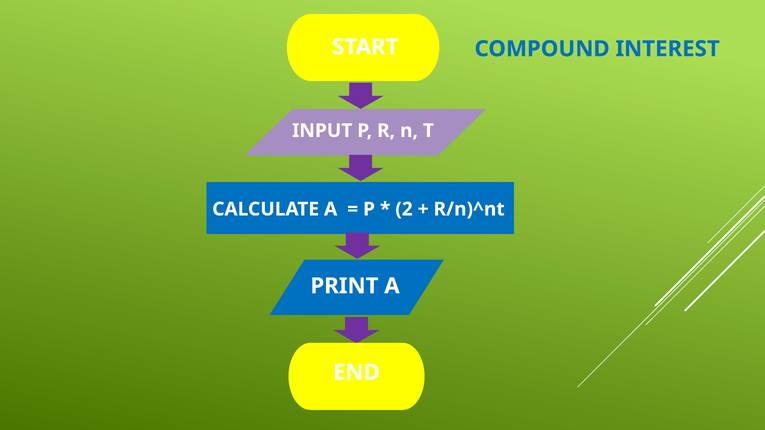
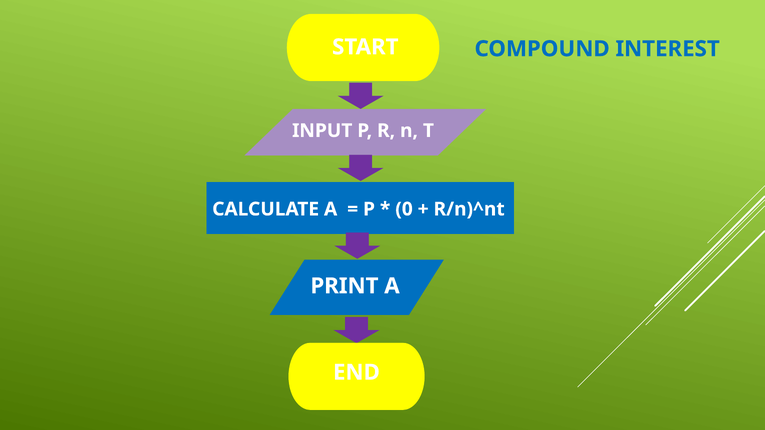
2: 2 -> 0
